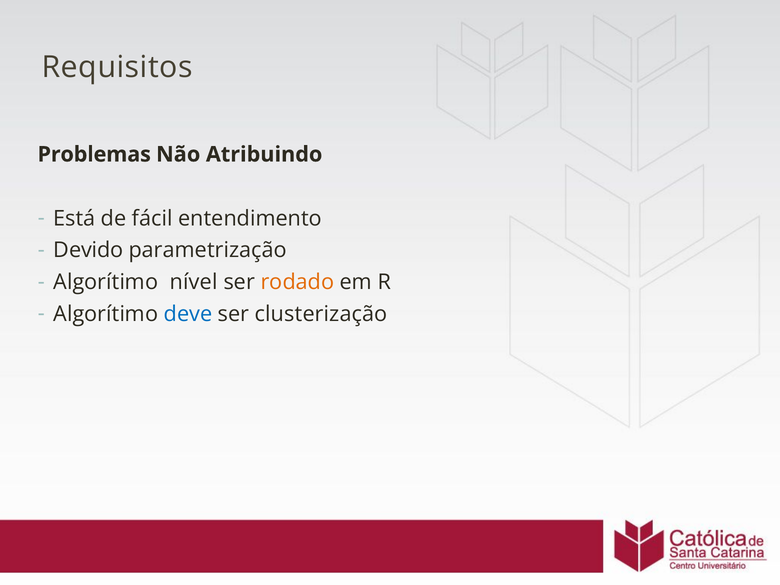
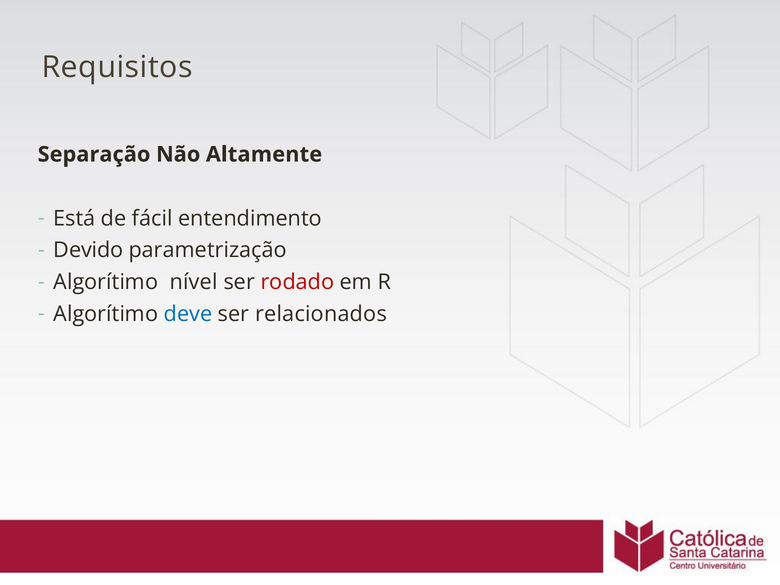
Problemas: Problemas -> Separação
Atribuindo: Atribuindo -> Altamente
rodado colour: orange -> red
clusterização: clusterização -> relacionados
